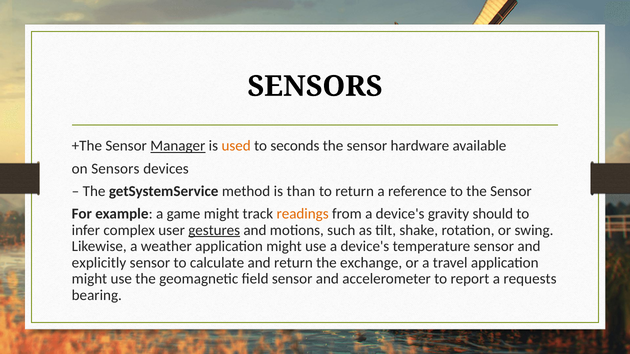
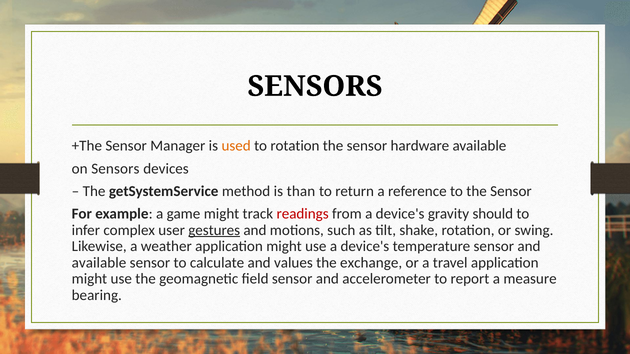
Manager underline: present -> none
to seconds: seconds -> rotation
readings colour: orange -> red
explicitly at (99, 263): explicitly -> available
and return: return -> values
requests: requests -> measure
